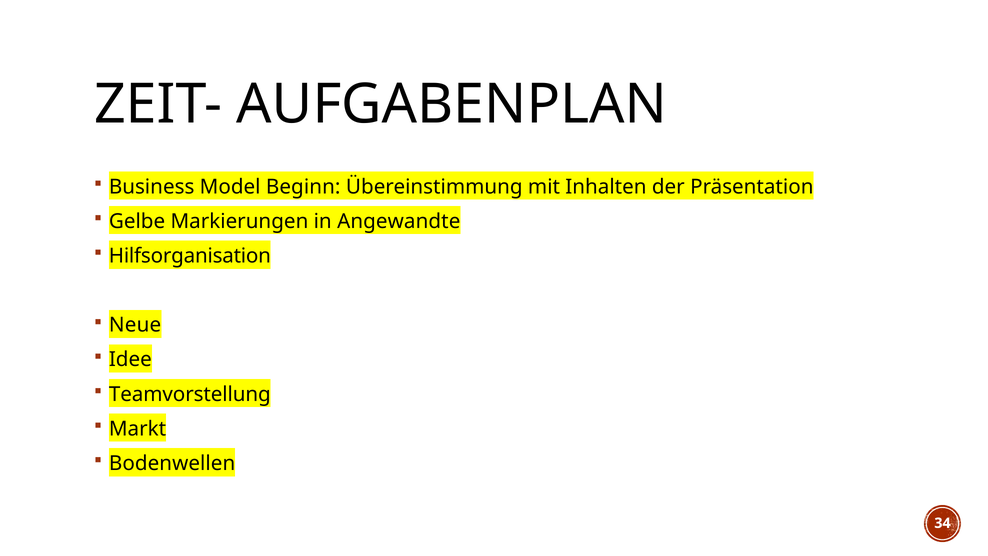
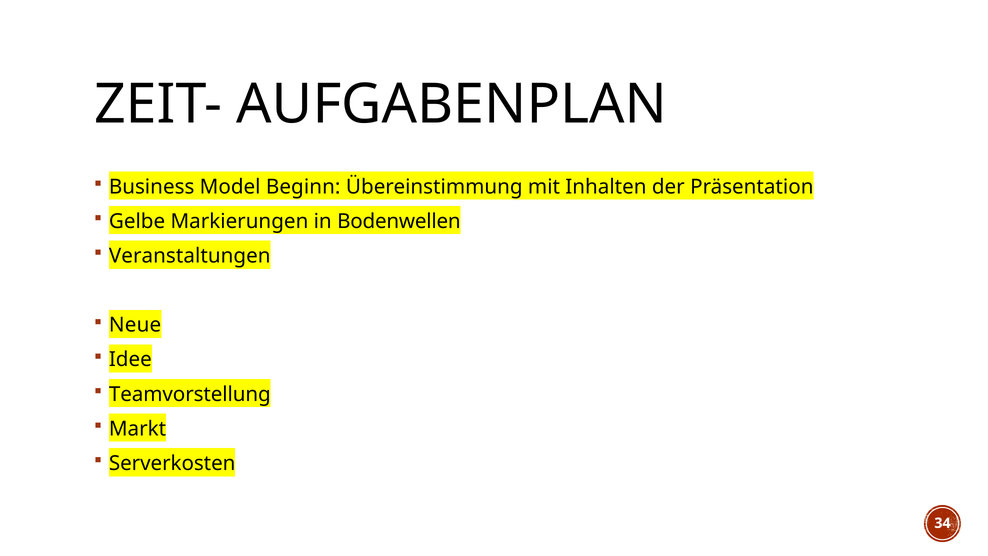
Angewandte: Angewandte -> Bodenwellen
Hilfsorganisation: Hilfsorganisation -> Veranstaltungen
Bodenwellen: Bodenwellen -> Serverkosten
